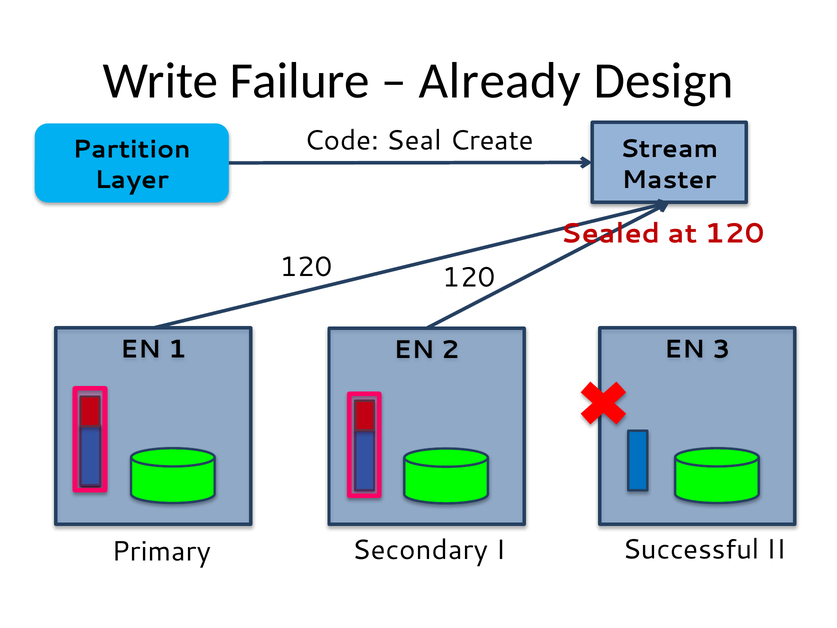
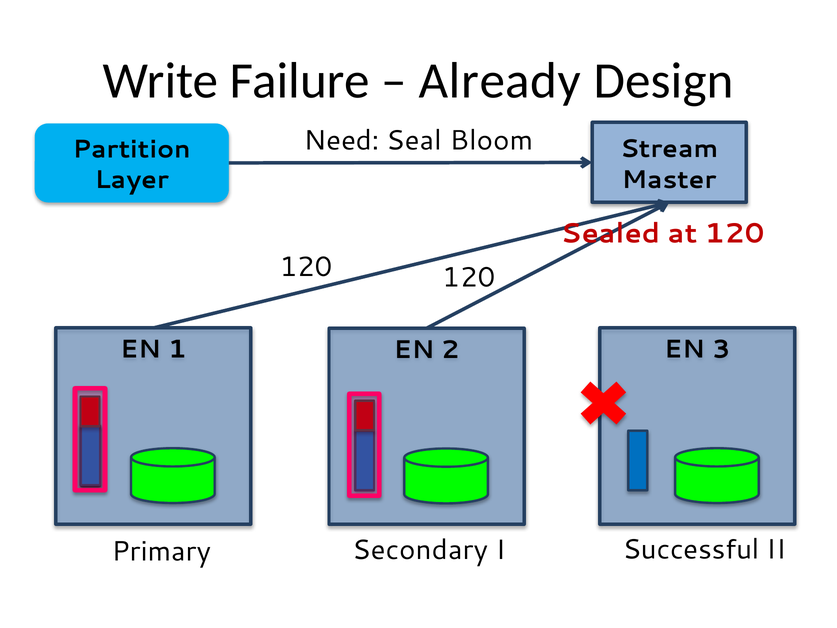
Code: Code -> Need
Create: Create -> Bloom
